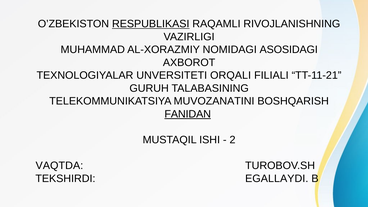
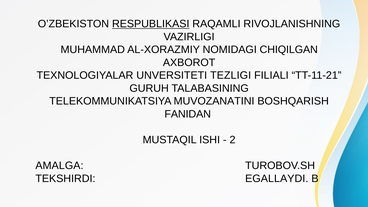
ASOSIDAGI: ASOSIDAGI -> CHIQILGAN
ORQALI: ORQALI -> TEZLIGI
FANIDAN underline: present -> none
VAQTDA: VAQTDA -> AMALGA
